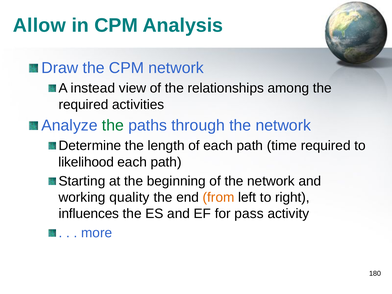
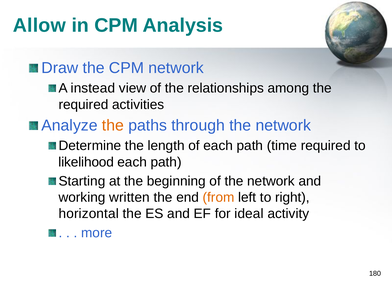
the at (113, 125) colour: green -> orange
quality: quality -> written
influences: influences -> horizontal
pass: pass -> ideal
